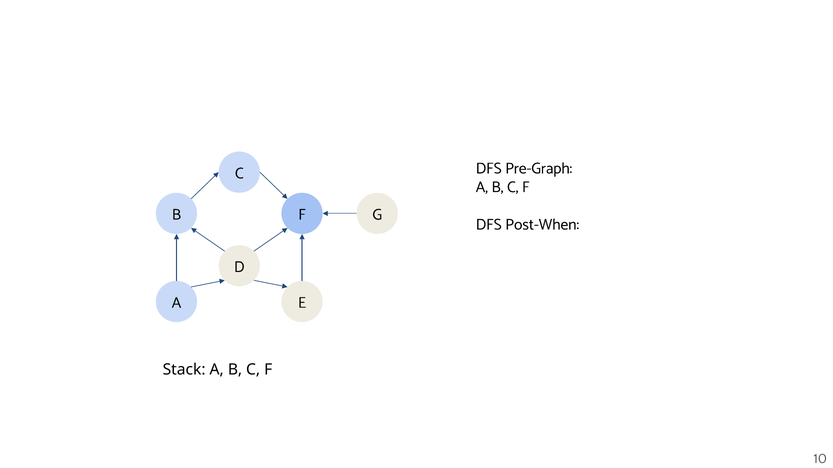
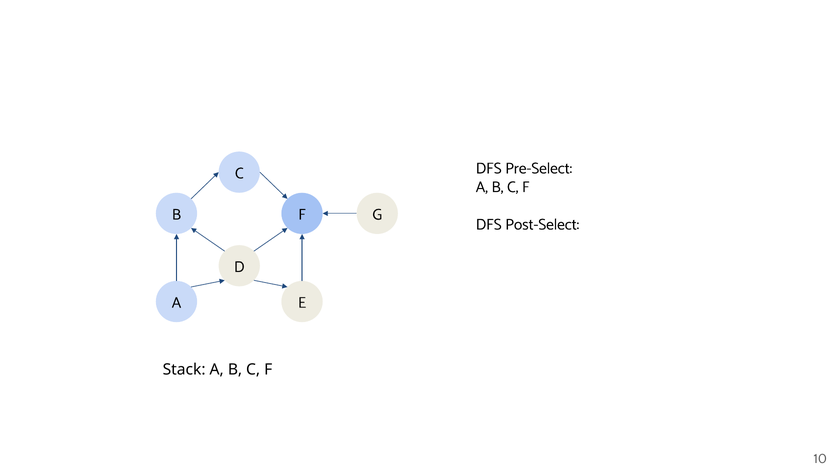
Pre-Graph: Pre-Graph -> Pre-Select
Post-When: Post-When -> Post-Select
